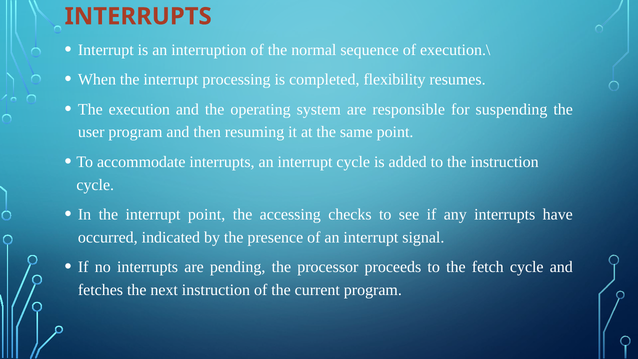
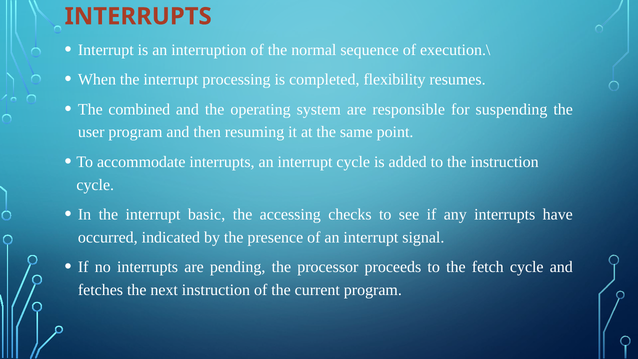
execution: execution -> combined
interrupt point: point -> basic
